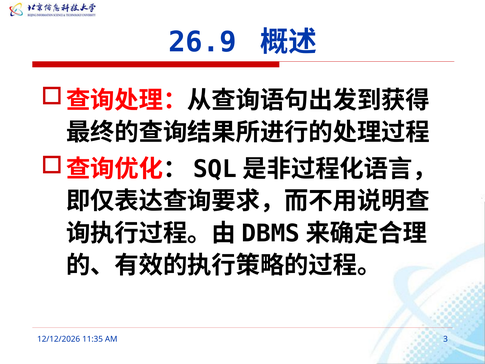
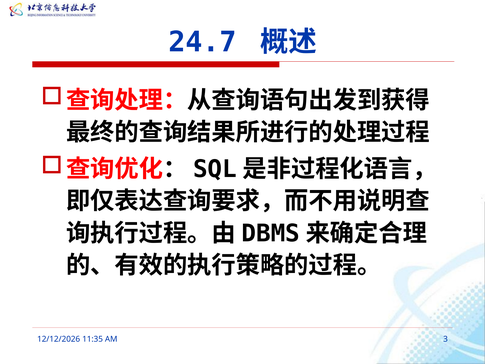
26.9: 26.9 -> 24.7
